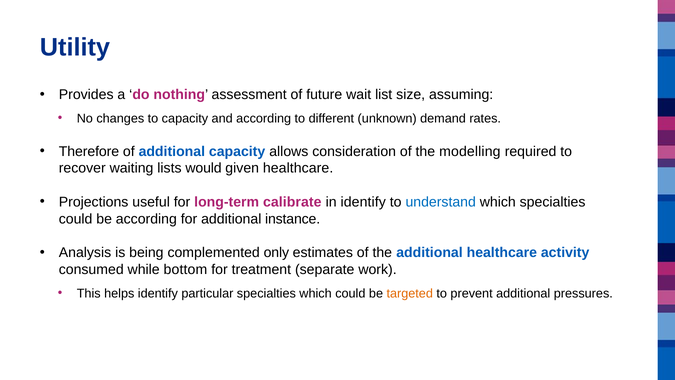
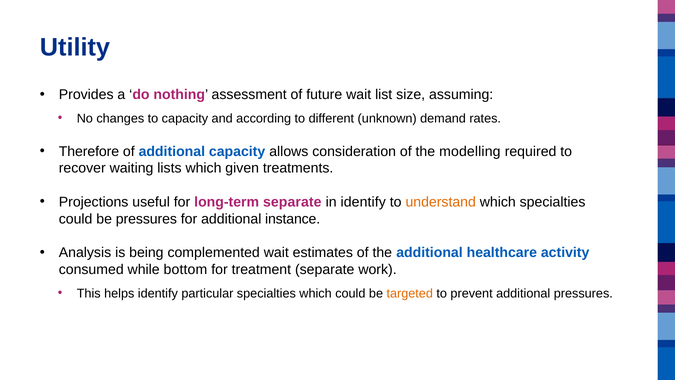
lists would: would -> which
given healthcare: healthcare -> treatments
long-term calibrate: calibrate -> separate
understand colour: blue -> orange
be according: according -> pressures
complemented only: only -> wait
